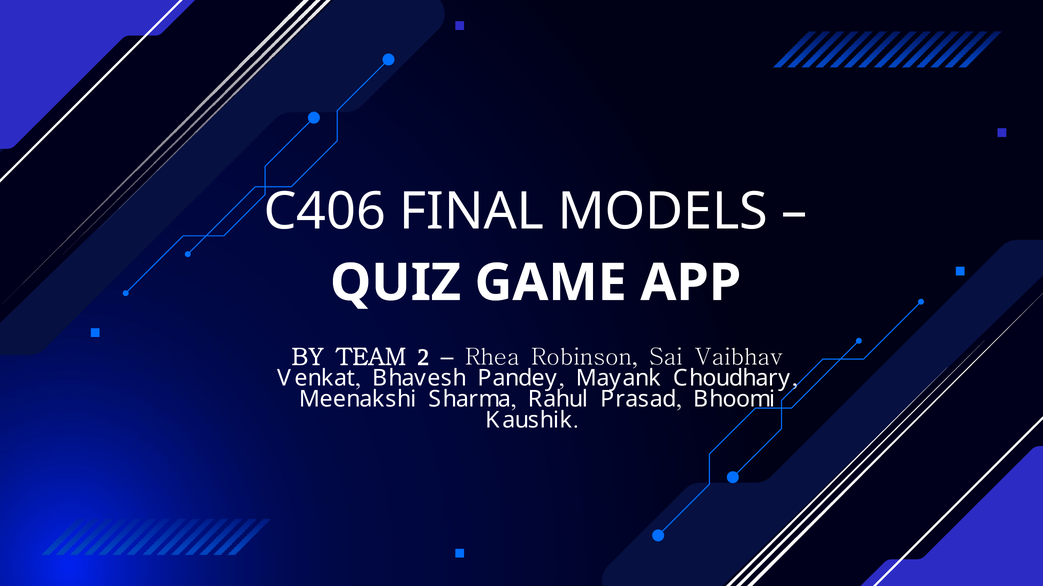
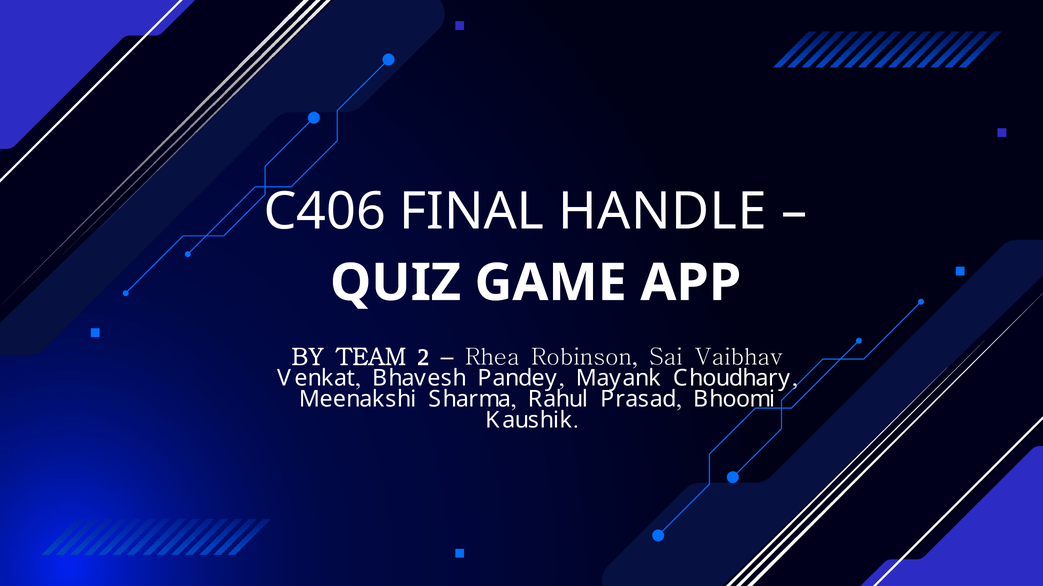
MODELS: MODELS -> HANDLE
